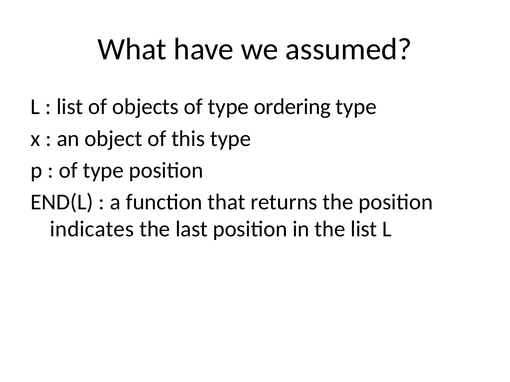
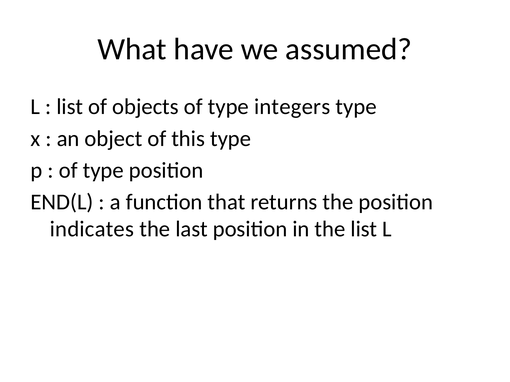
ordering: ordering -> integers
